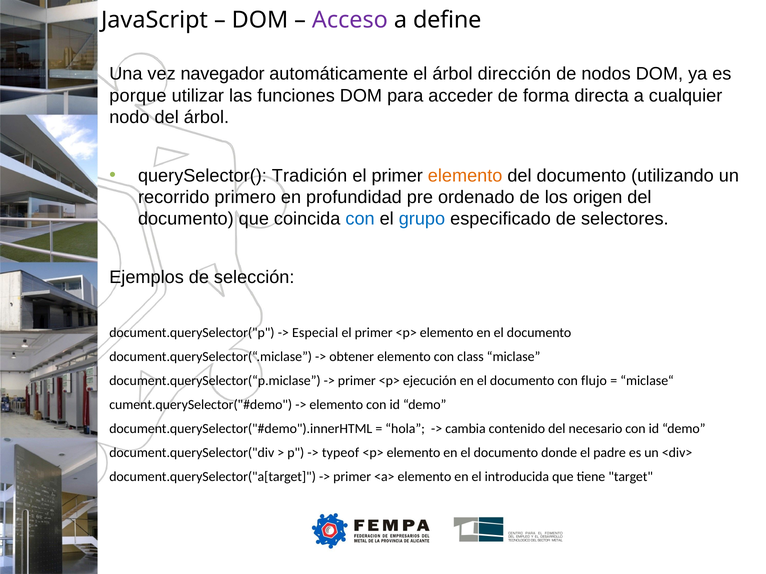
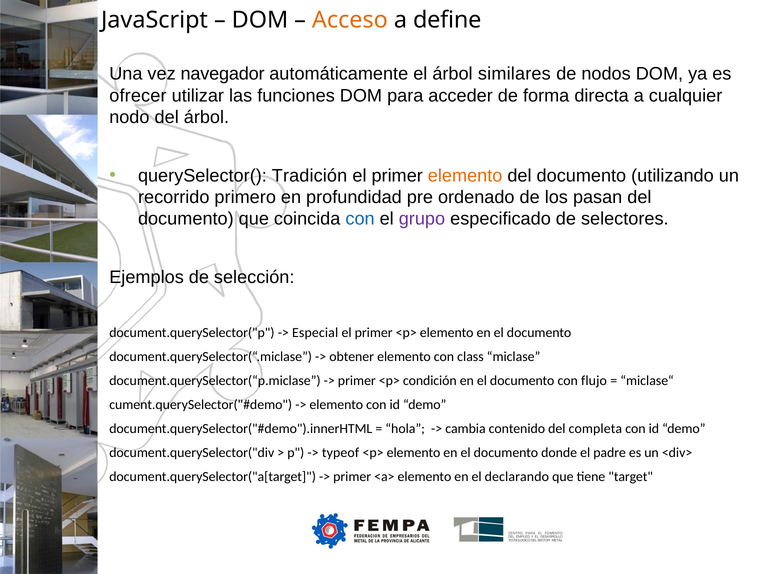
Acceso colour: purple -> orange
dirección: dirección -> similares
porque: porque -> ofrecer
origen: origen -> pasan
grupo colour: blue -> purple
ejecución: ejecución -> condición
necesario: necesario -> completa
introducida: introducida -> declarando
